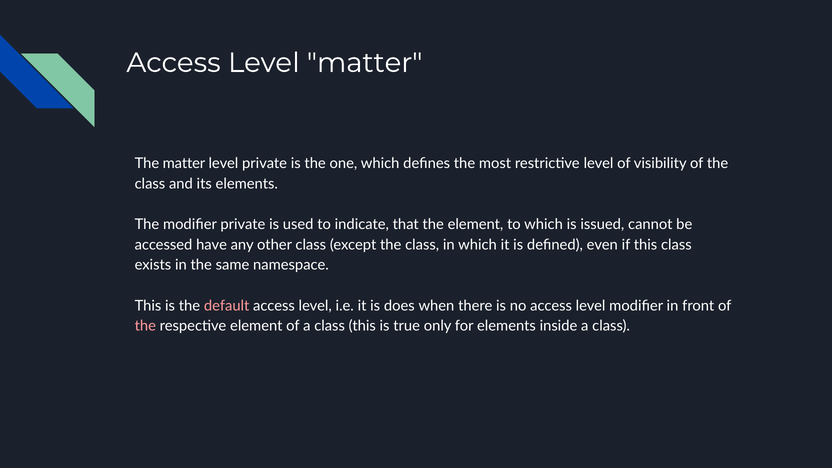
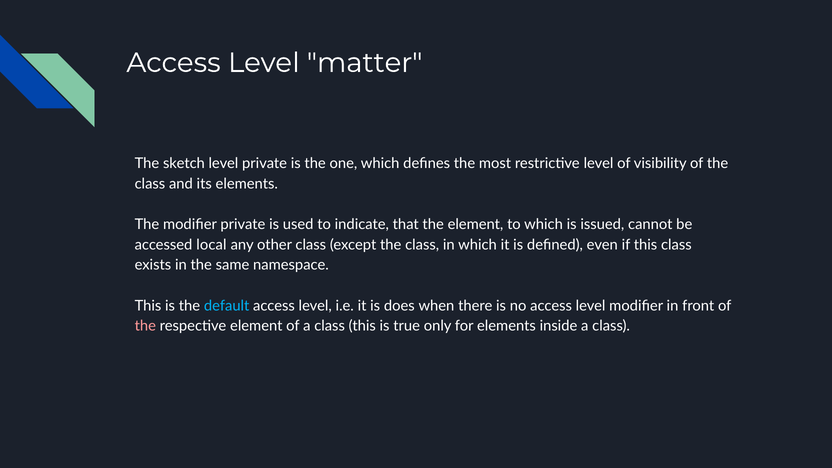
The matter: matter -> sketch
have: have -> local
default colour: pink -> light blue
